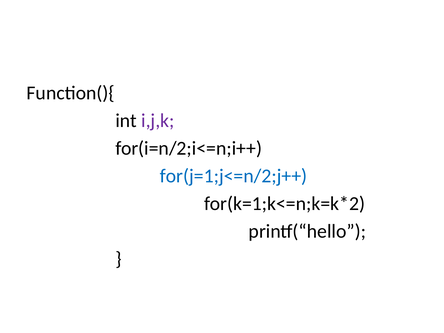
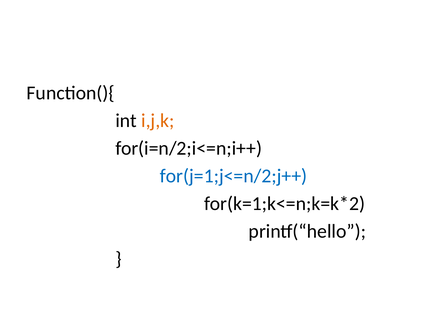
i,j,k colour: purple -> orange
